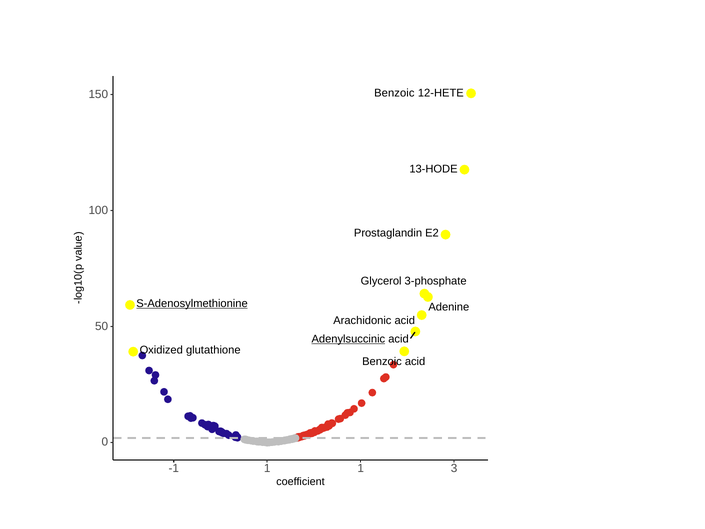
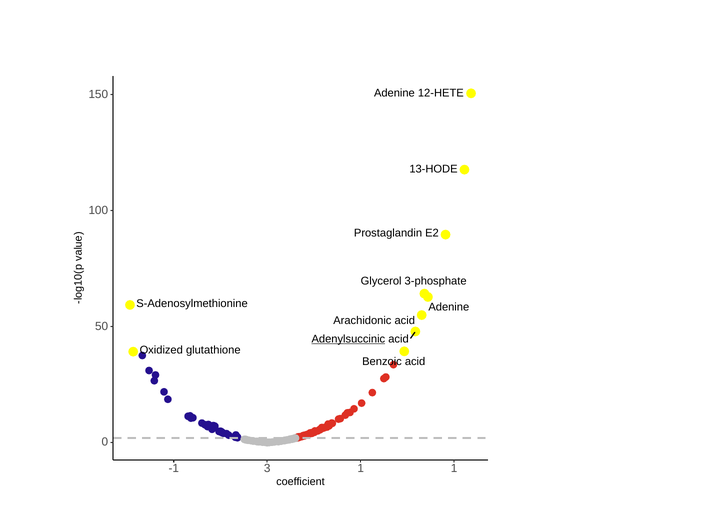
Benzoic at (394, 93): Benzoic -> Adenine
S-Adenosylmethionine underline: present -> none
-1 1: 1 -> 3
1 3: 3 -> 1
